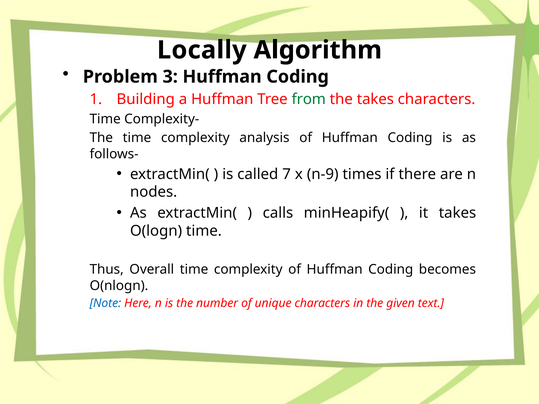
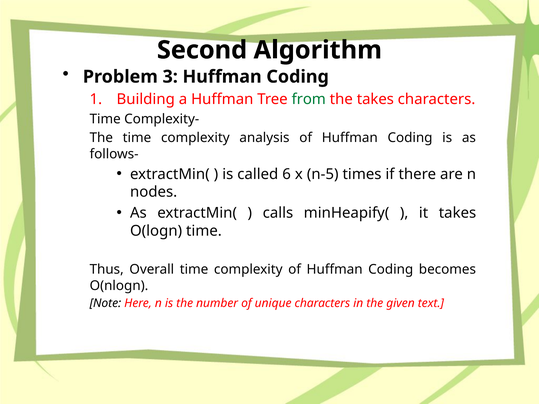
Locally: Locally -> Second
7: 7 -> 6
n-9: n-9 -> n-5
Note colour: blue -> black
